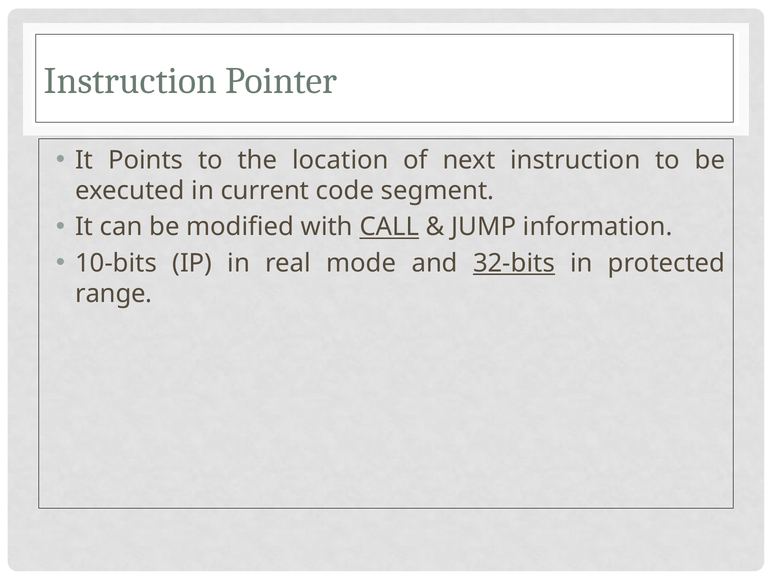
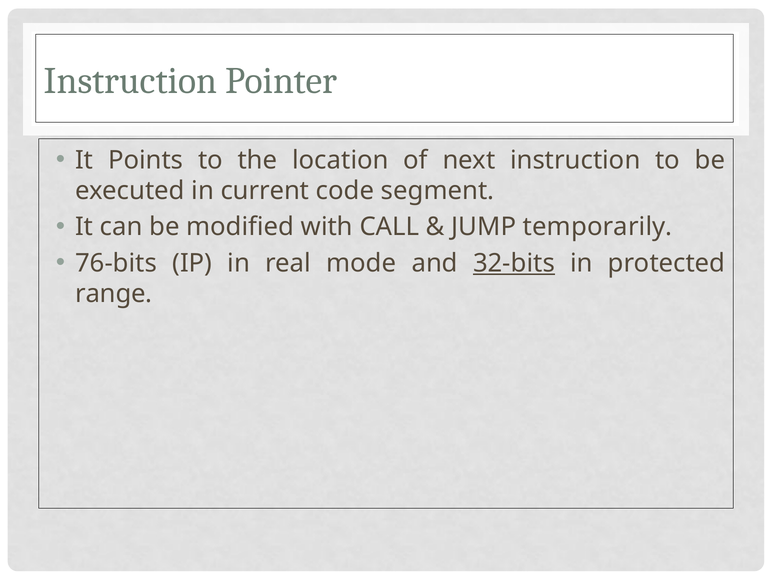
CALL underline: present -> none
information: information -> temporarily
10-bits: 10-bits -> 76-bits
